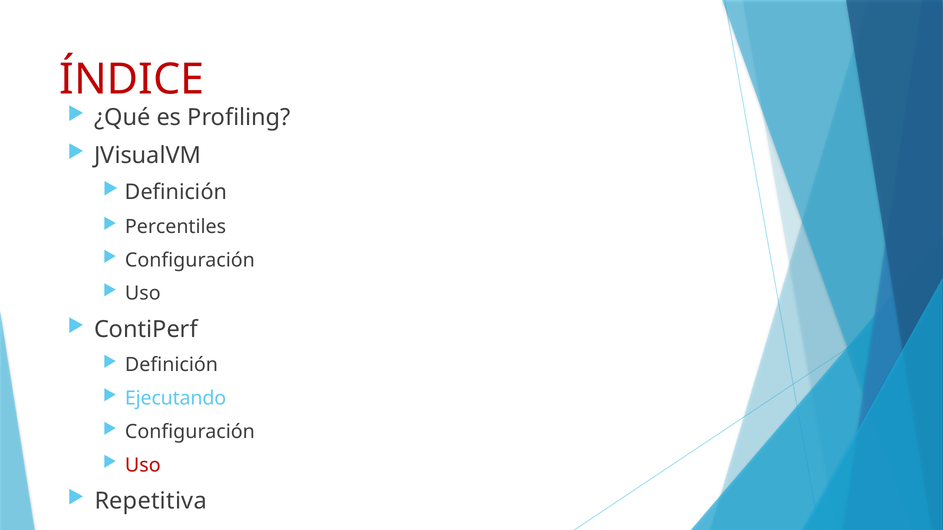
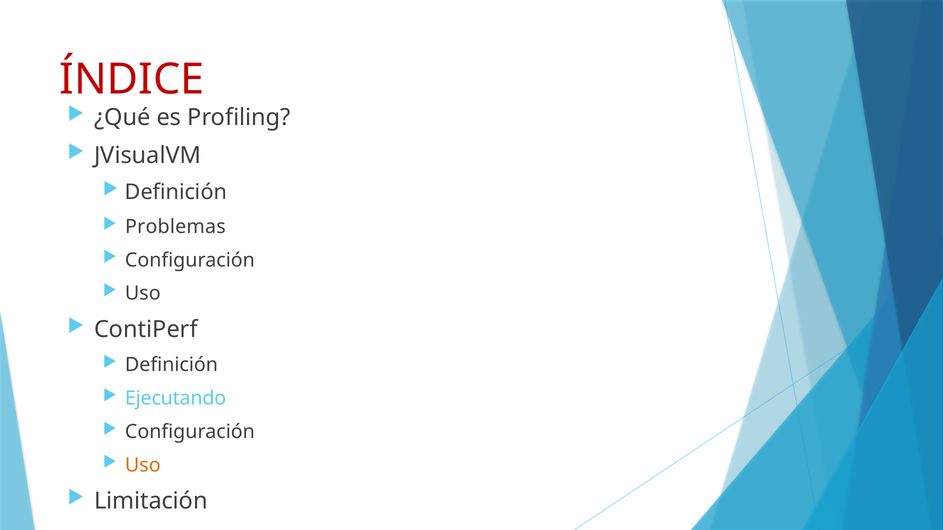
Percentiles: Percentiles -> Problemas
Uso at (143, 466) colour: red -> orange
Repetitiva: Repetitiva -> Limitación
